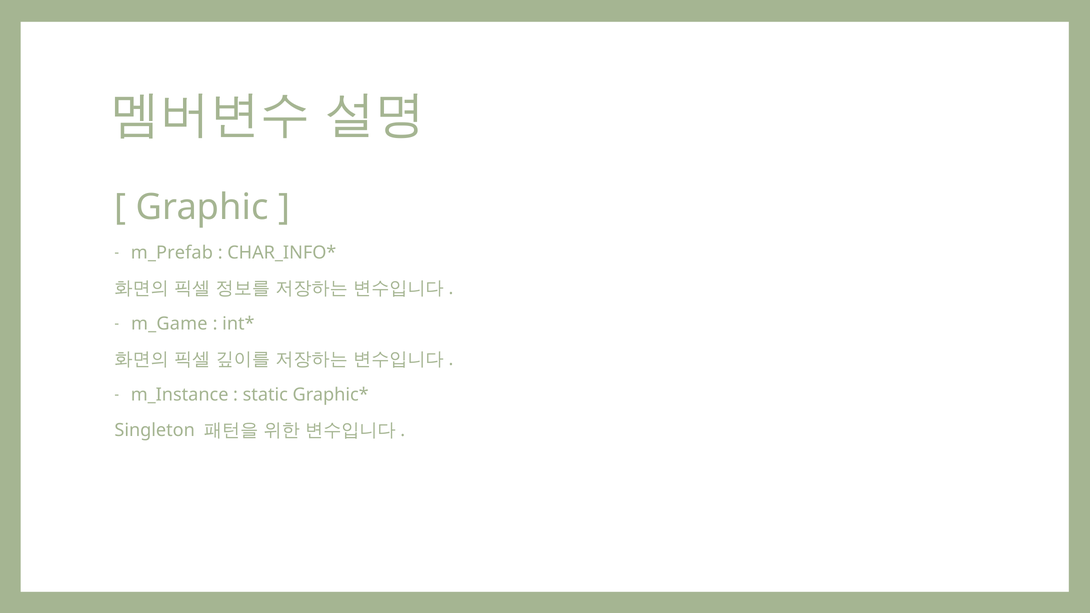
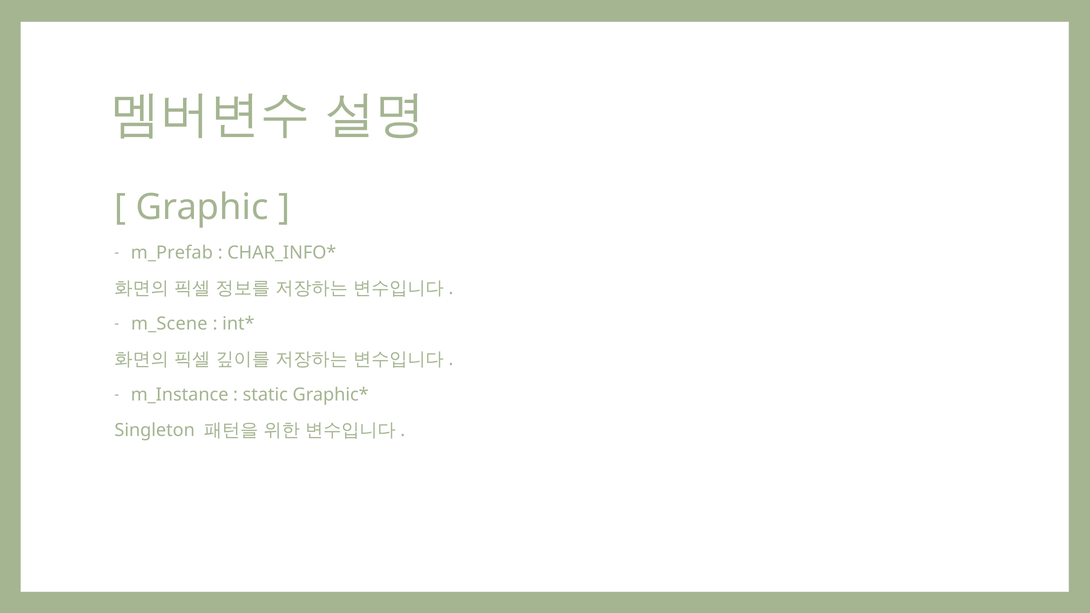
m_Game: m_Game -> m_Scene
